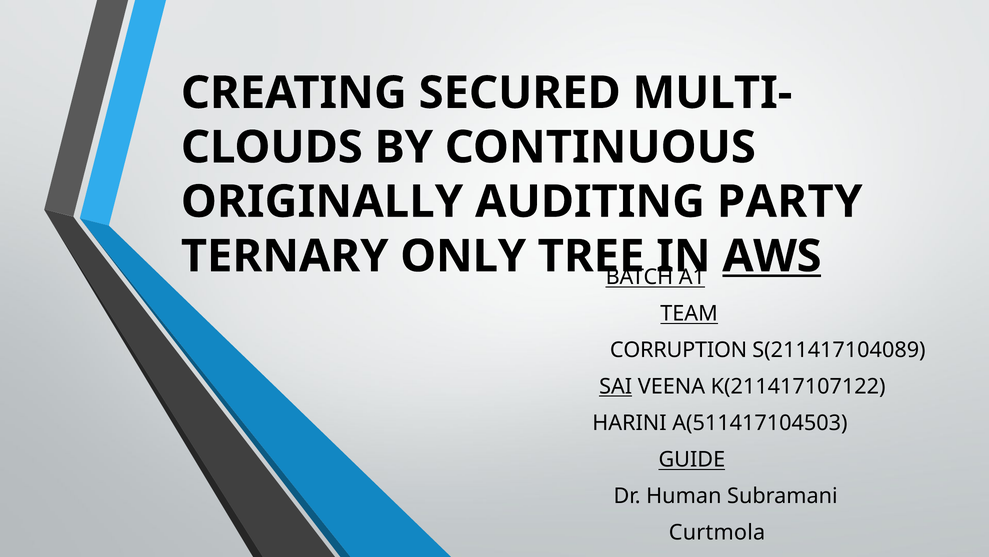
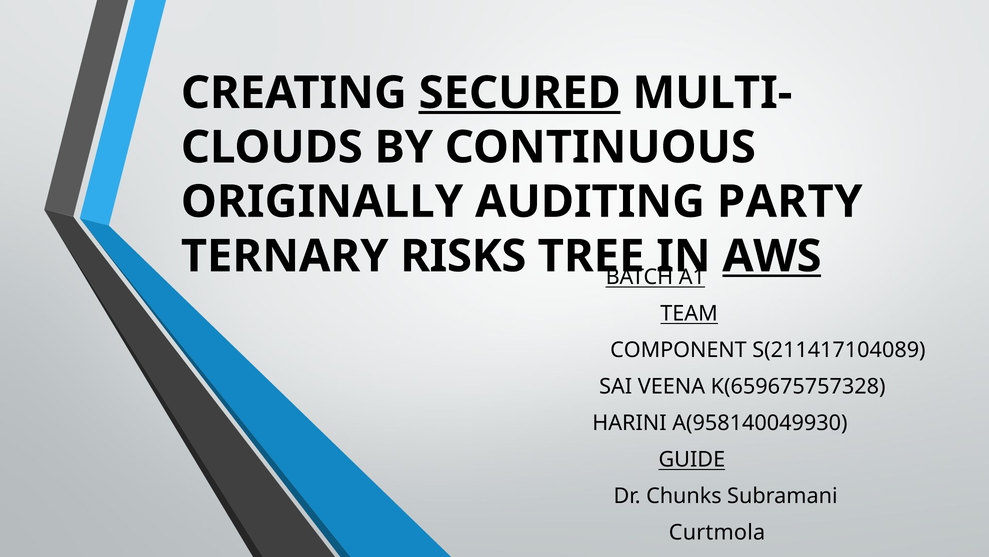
SECURED underline: none -> present
ONLY: ONLY -> RISKS
CORRUPTION: CORRUPTION -> COMPONENT
SAI underline: present -> none
K(211417107122: K(211417107122 -> K(659675757328
A(511417104503: A(511417104503 -> A(958140049930
Human: Human -> Chunks
